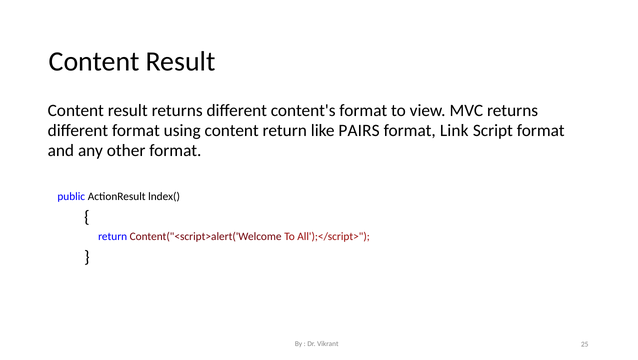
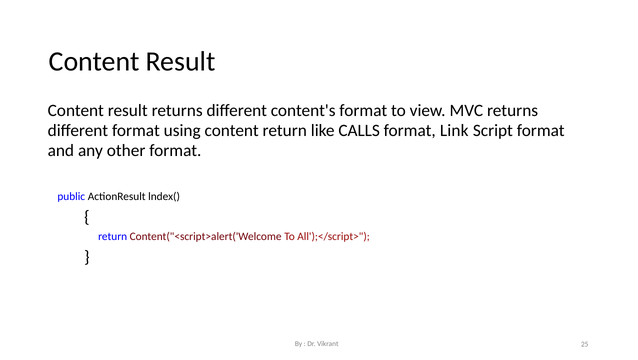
PAIRS: PAIRS -> CALLS
